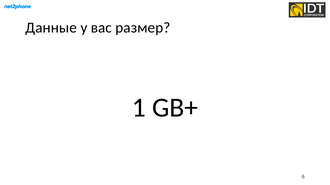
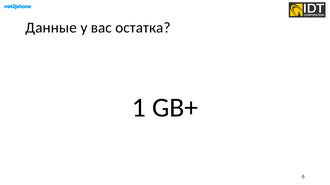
размер: размер -> остатка
